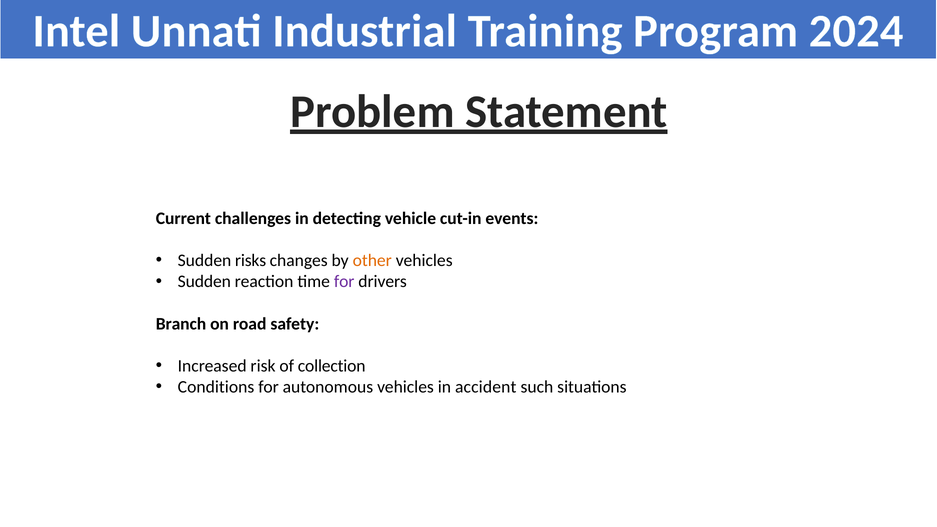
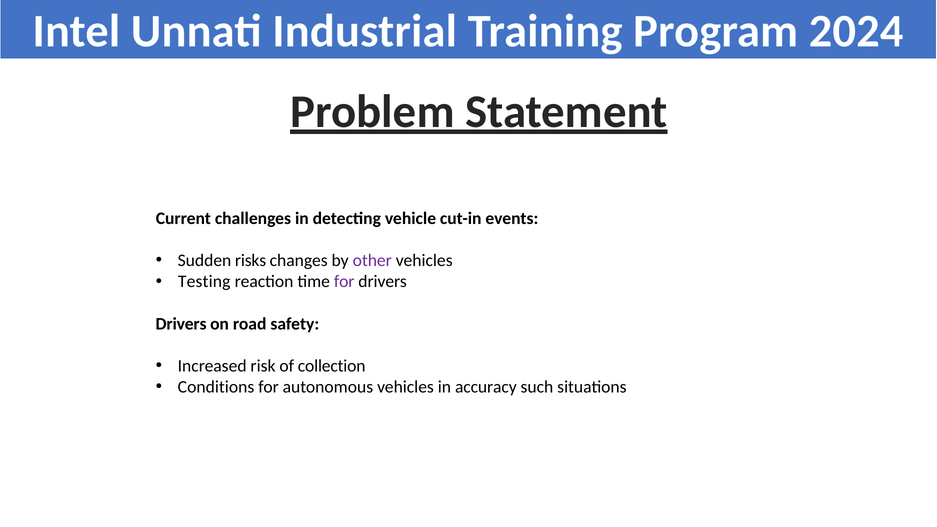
other colour: orange -> purple
Sudden at (204, 282): Sudden -> Testing
Branch at (181, 324): Branch -> Drivers
accident: accident -> accuracy
